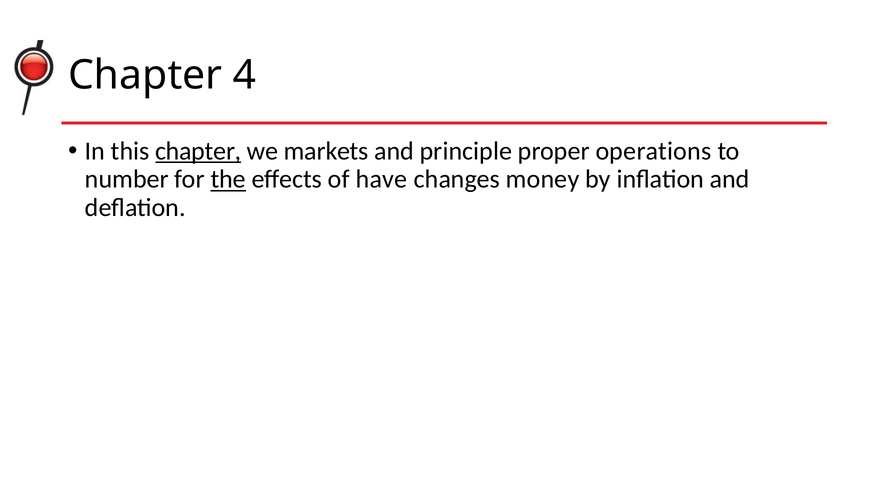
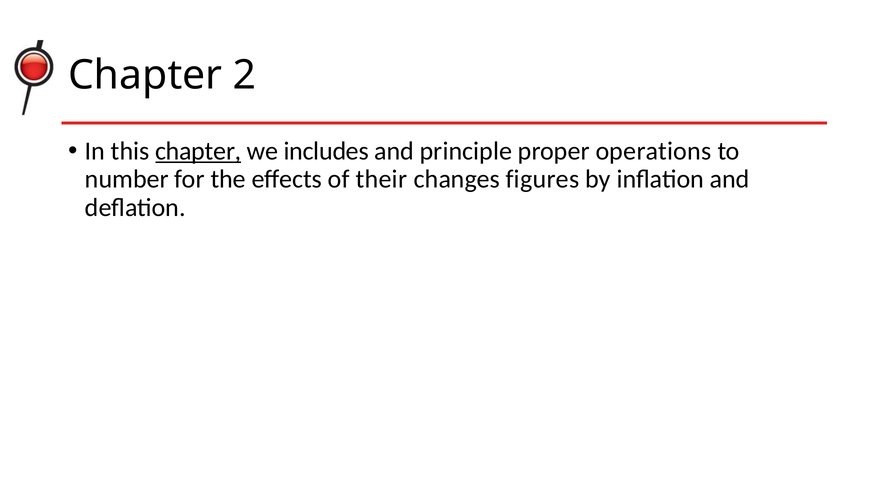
4: 4 -> 2
markets: markets -> includes
the underline: present -> none
have: have -> their
money: money -> figures
